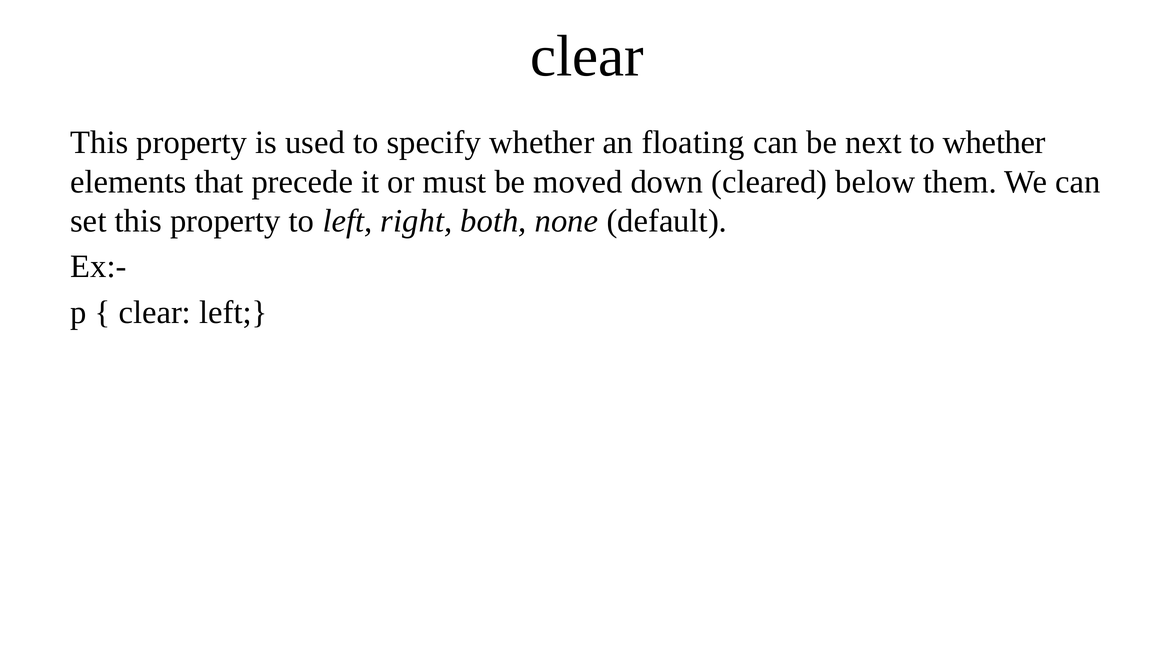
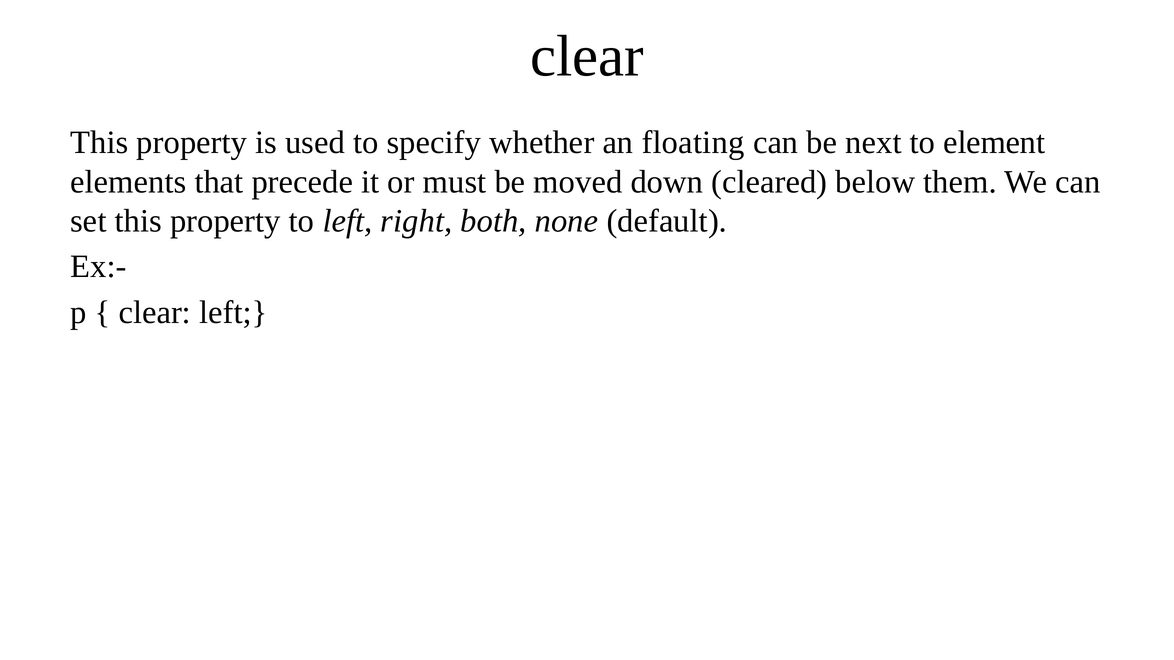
to whether: whether -> element
